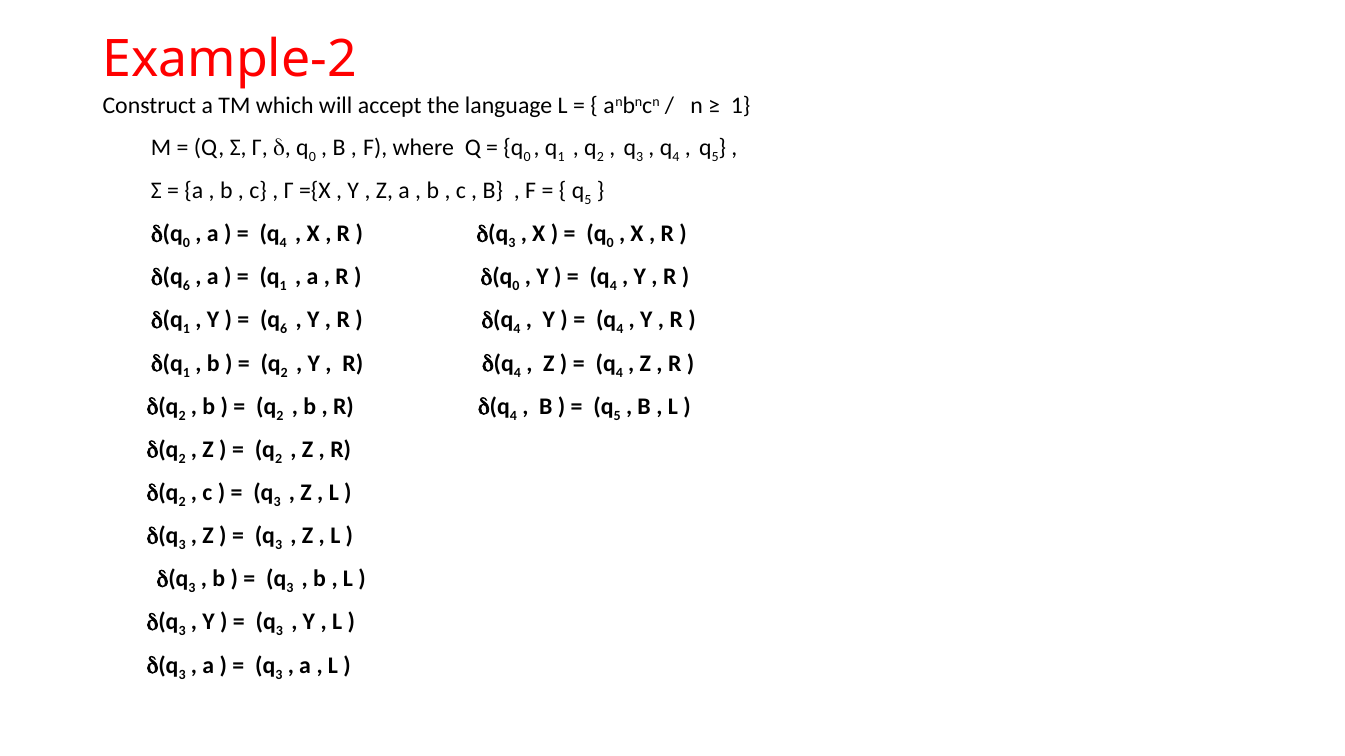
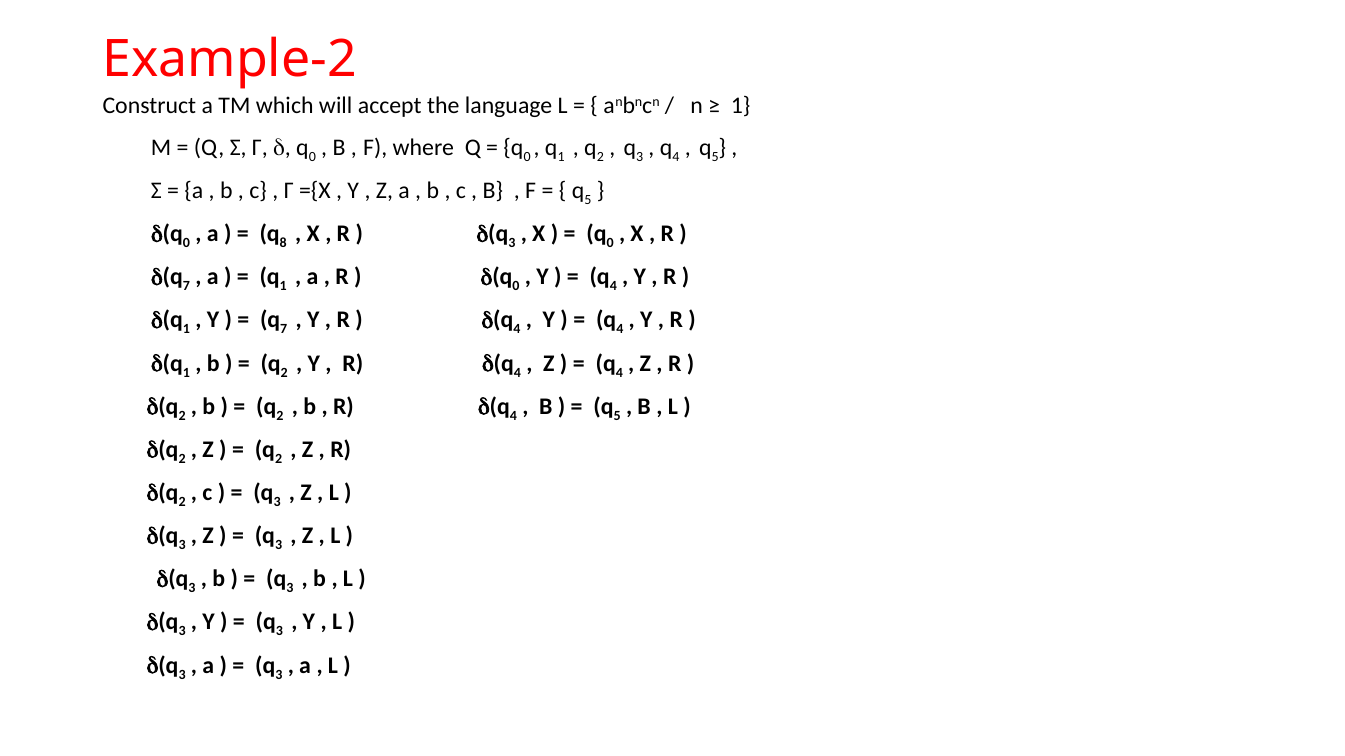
4 at (283, 243): 4 -> 8
6 at (186, 286): 6 -> 7
q 6: 6 -> 7
